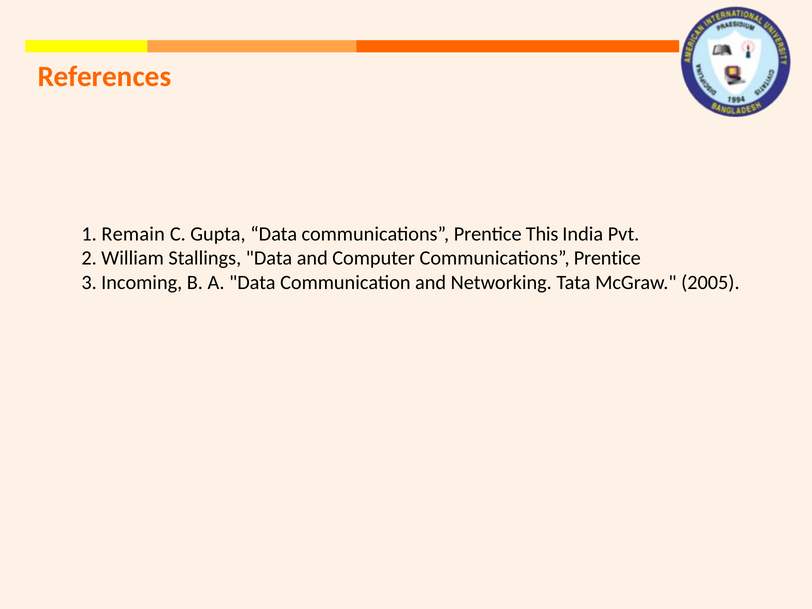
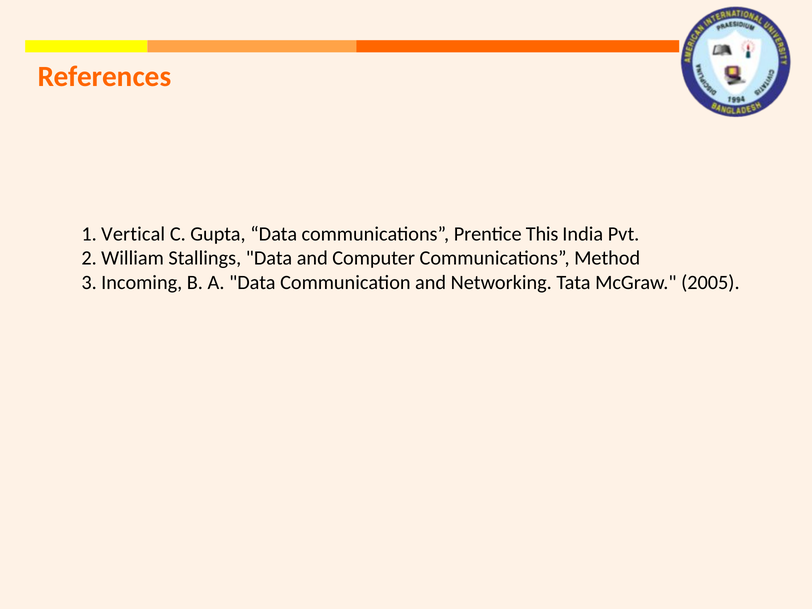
Remain: Remain -> Vertical
Computer Communications Prentice: Prentice -> Method
